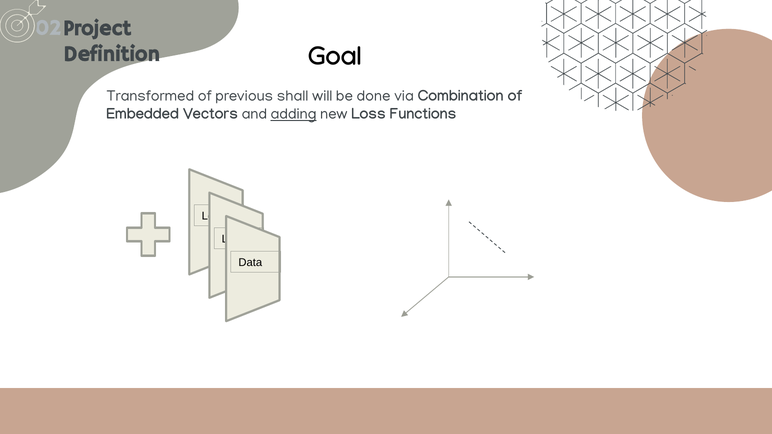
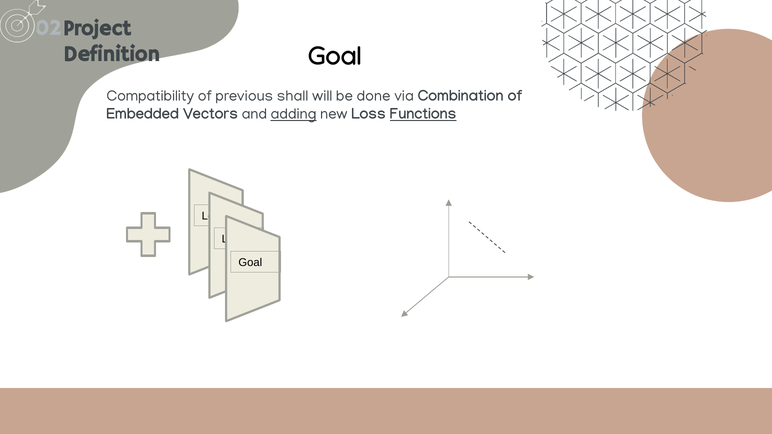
Transformed: Transformed -> Compatibility
Functions underline: none -> present
Data at (250, 263): Data -> Goal
